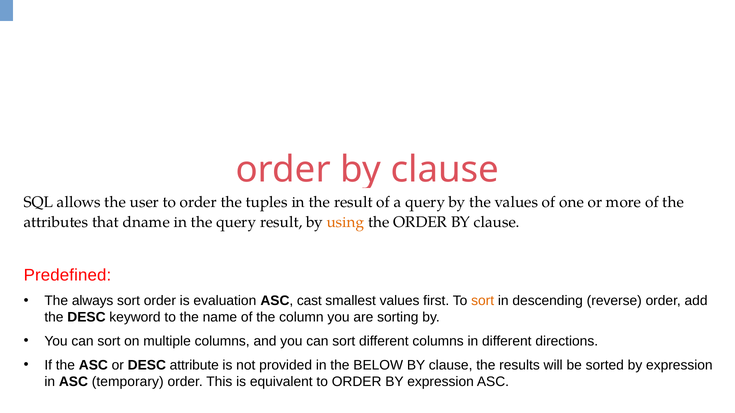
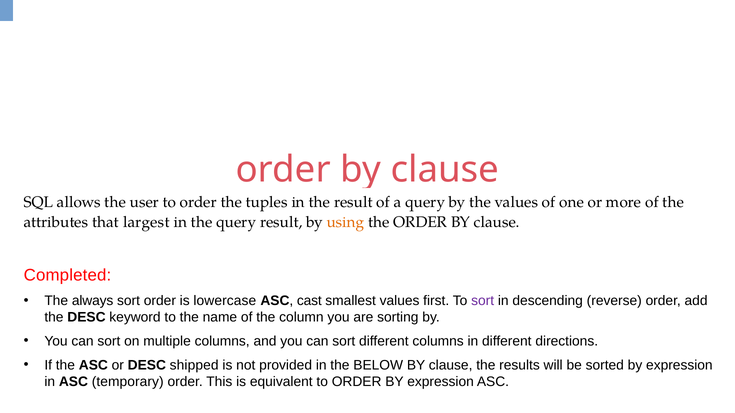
dname: dname -> largest
Predefined: Predefined -> Completed
evaluation: evaluation -> lowercase
sort at (483, 301) colour: orange -> purple
attribute: attribute -> shipped
